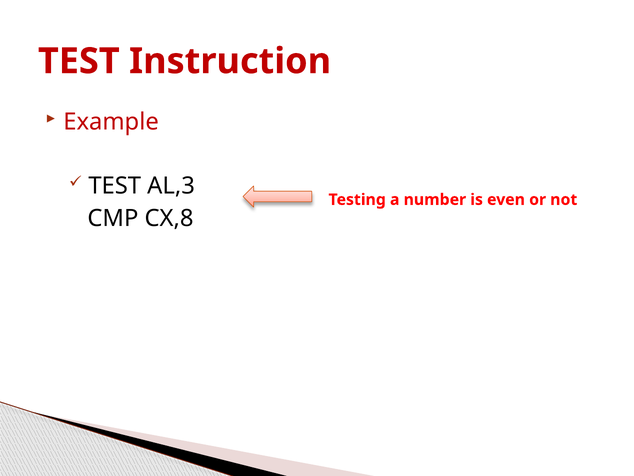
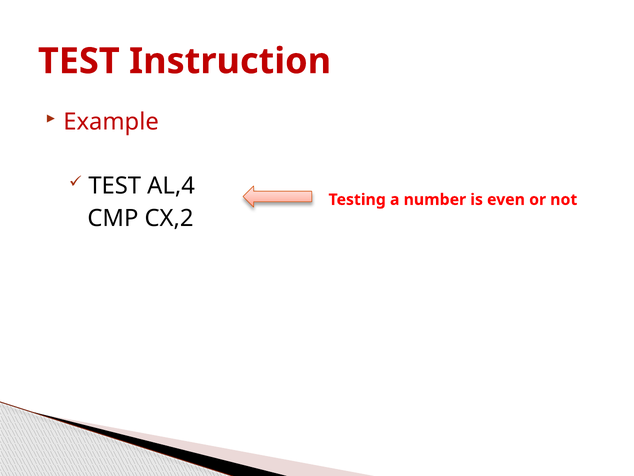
AL,3: AL,3 -> AL,4
CX,8: CX,8 -> CX,2
